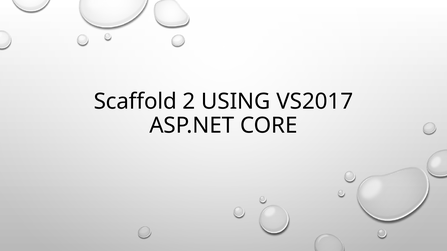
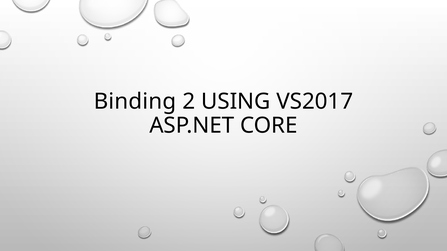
Scaffold: Scaffold -> Binding
